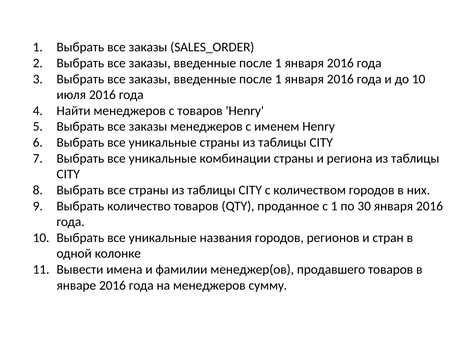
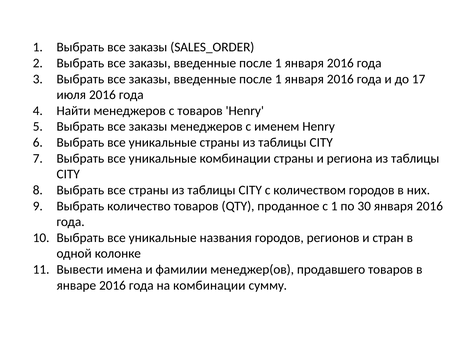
до 10: 10 -> 17
на менеджеров: менеджеров -> комбинации
